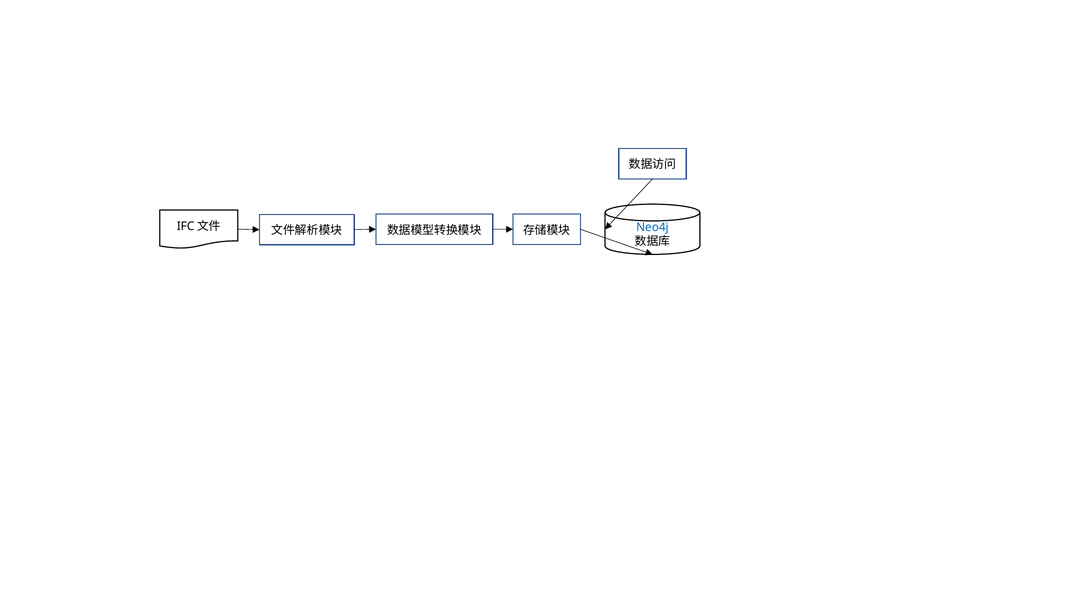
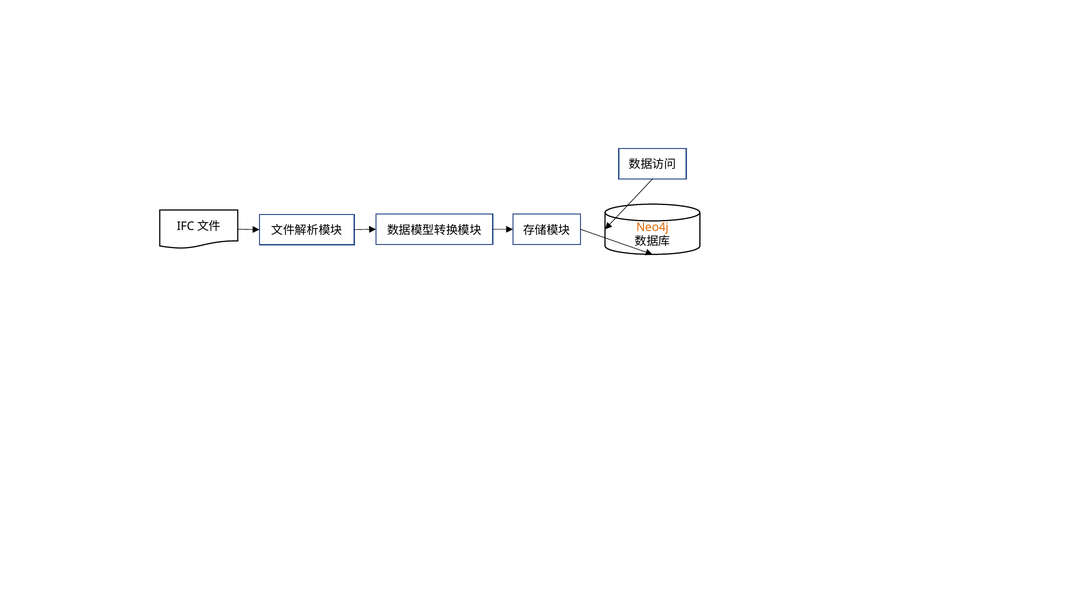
Neo4j colour: blue -> orange
